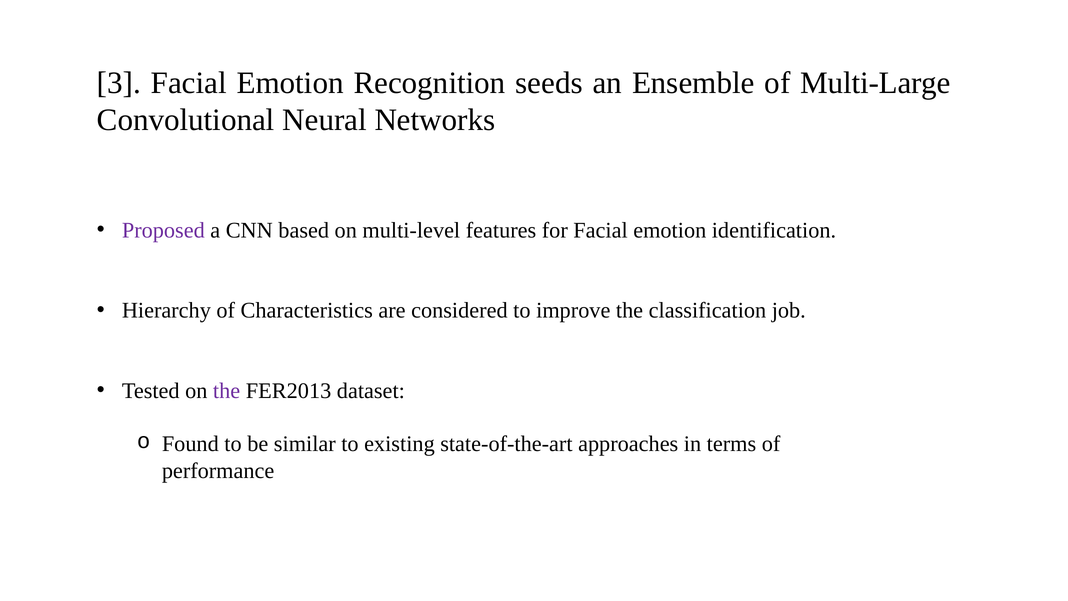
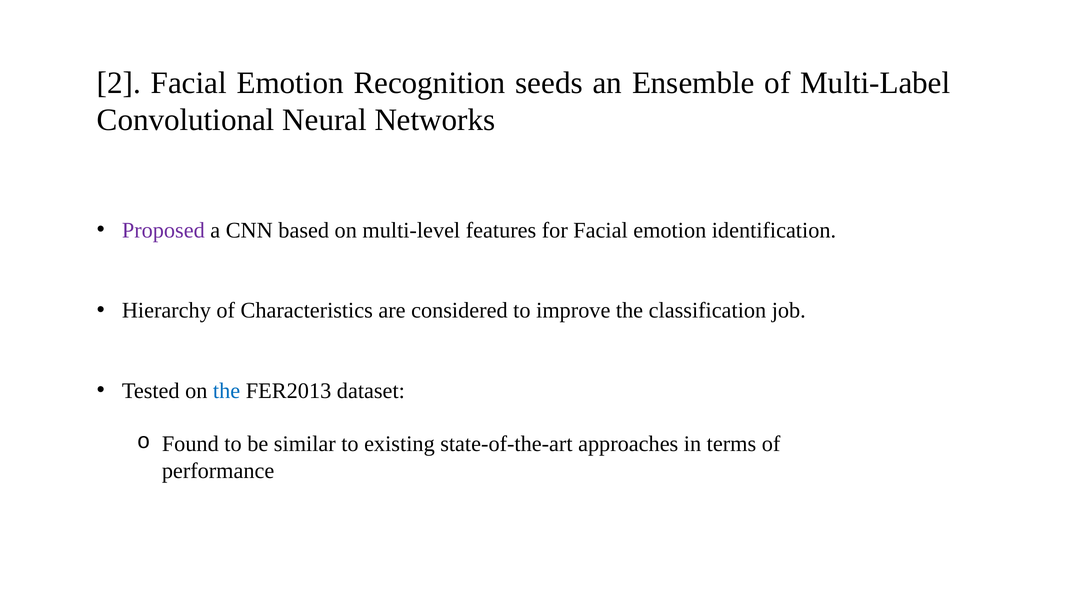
3: 3 -> 2
Multi-Large: Multi-Large -> Multi-Label
the at (227, 391) colour: purple -> blue
